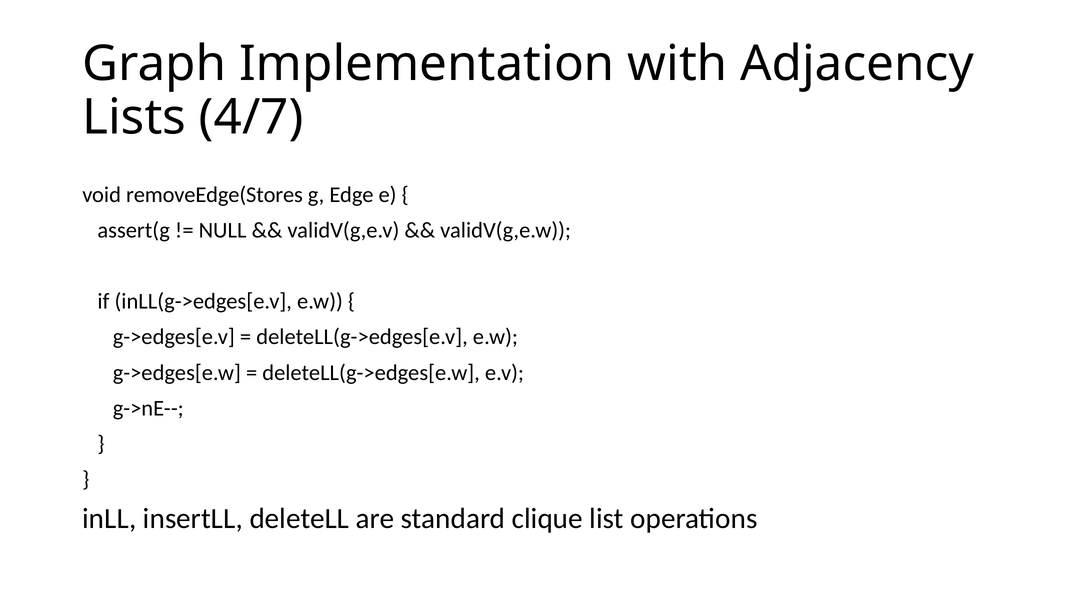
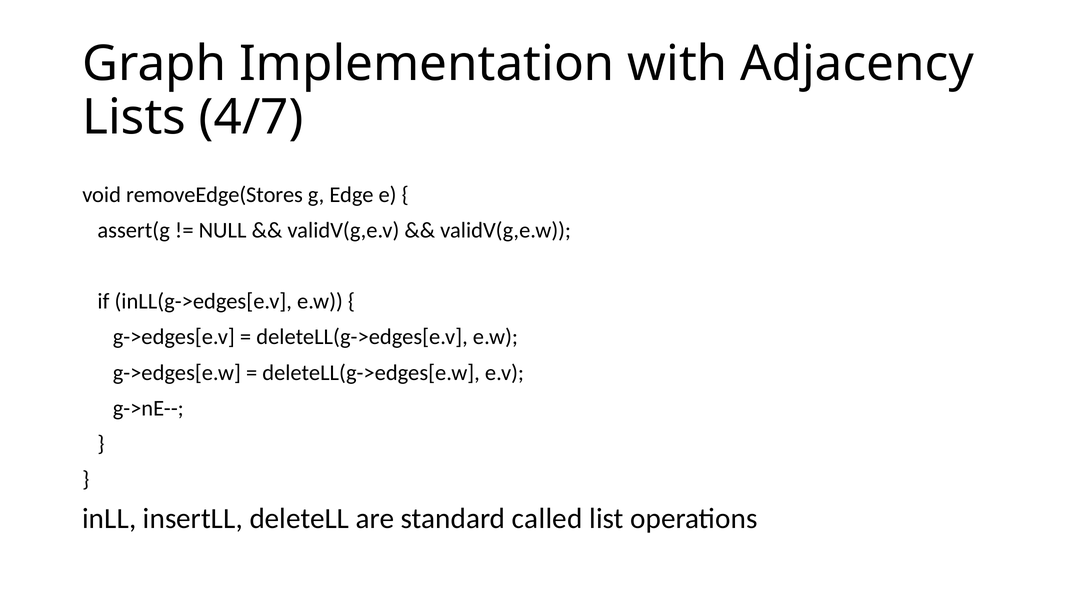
clique: clique -> called
